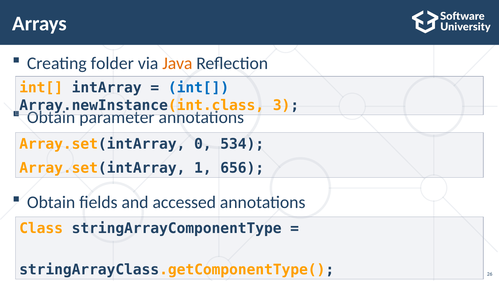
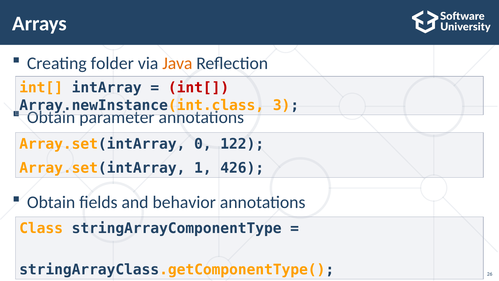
int[ at (199, 88) colour: blue -> red
534: 534 -> 122
656: 656 -> 426
accessed: accessed -> behavior
